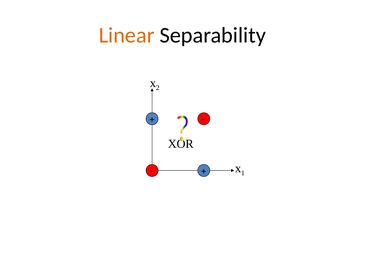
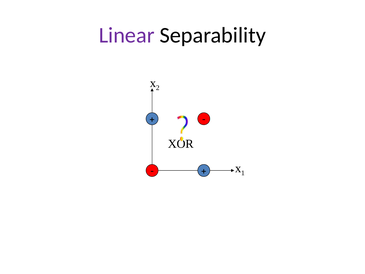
Linear colour: orange -> purple
